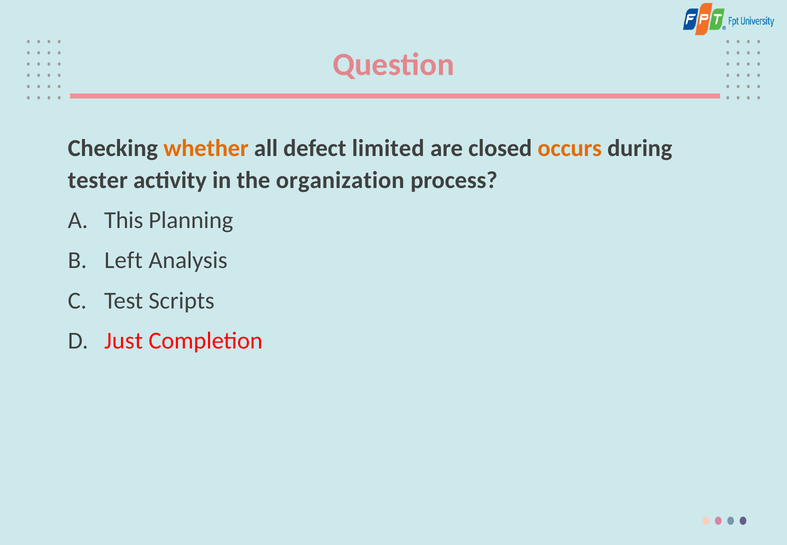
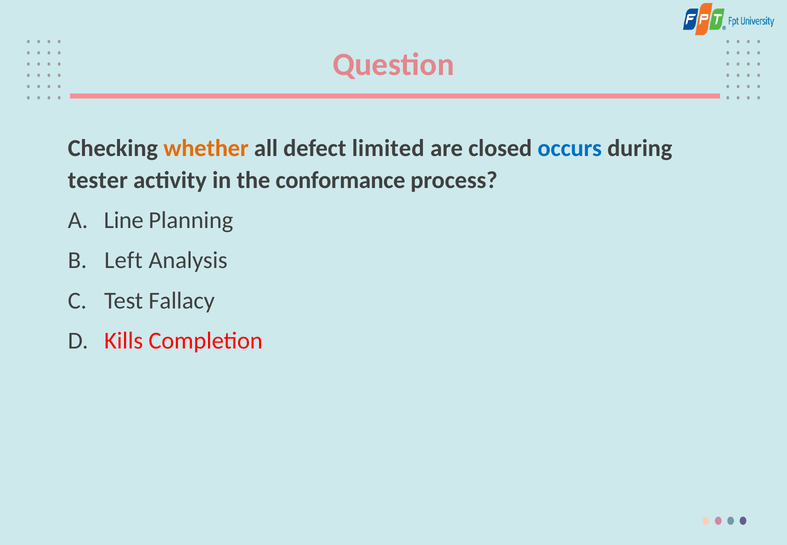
occurs colour: orange -> blue
organization: organization -> conformance
This: This -> Line
Scripts: Scripts -> Fallacy
Just: Just -> Kills
